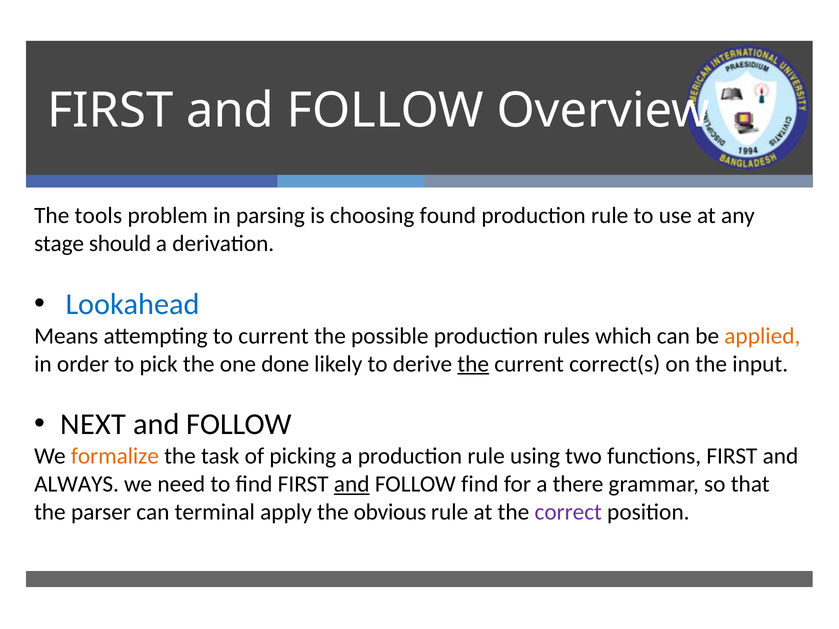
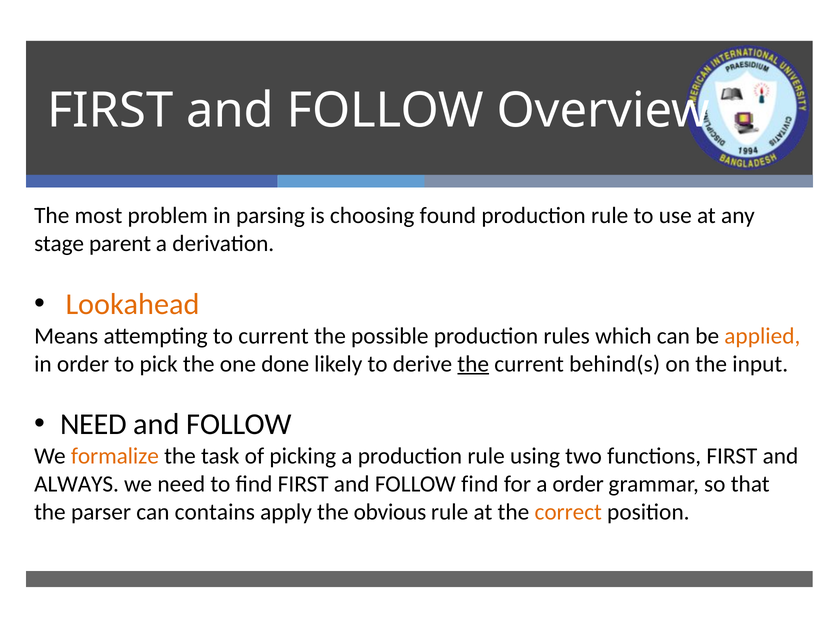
tools: tools -> most
should: should -> parent
Lookahead colour: blue -> orange
correct(s: correct(s -> behind(s
NEXT at (93, 425): NEXT -> NEED
and at (352, 484) underline: present -> none
a there: there -> order
terminal: terminal -> contains
correct colour: purple -> orange
